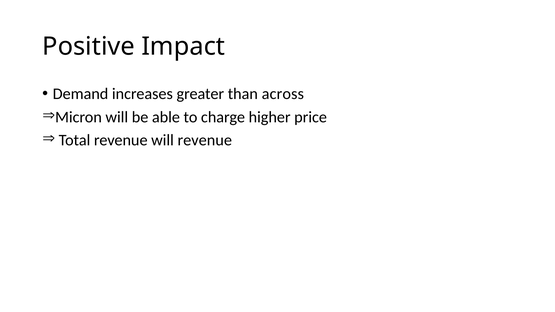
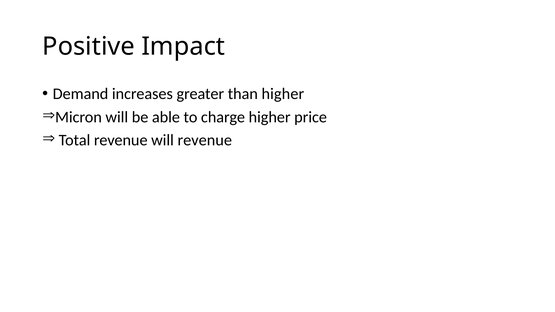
than across: across -> higher
